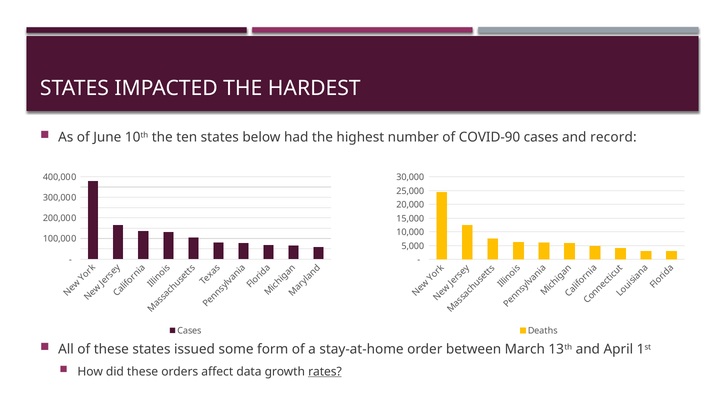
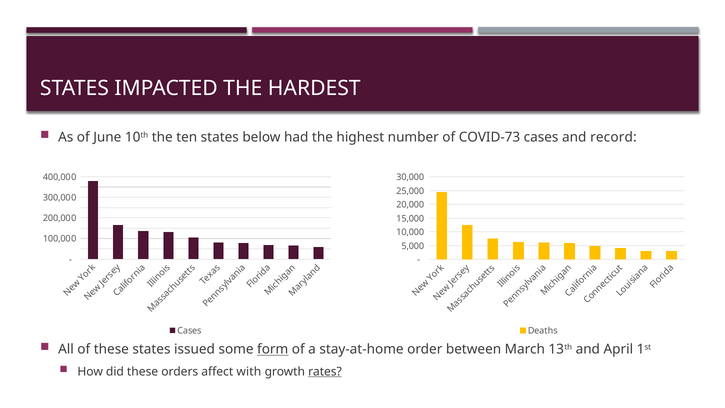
COVID-90: COVID-90 -> COVID-73
form underline: none -> present
data: data -> with
